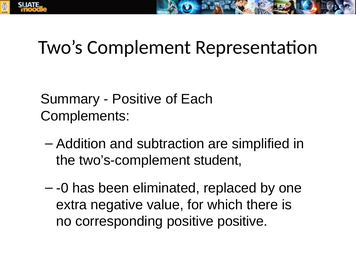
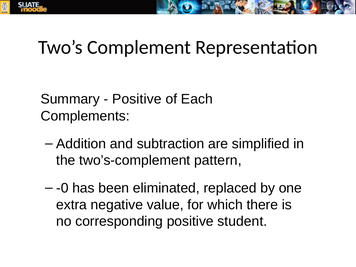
student: student -> pattern
positive positive: positive -> student
